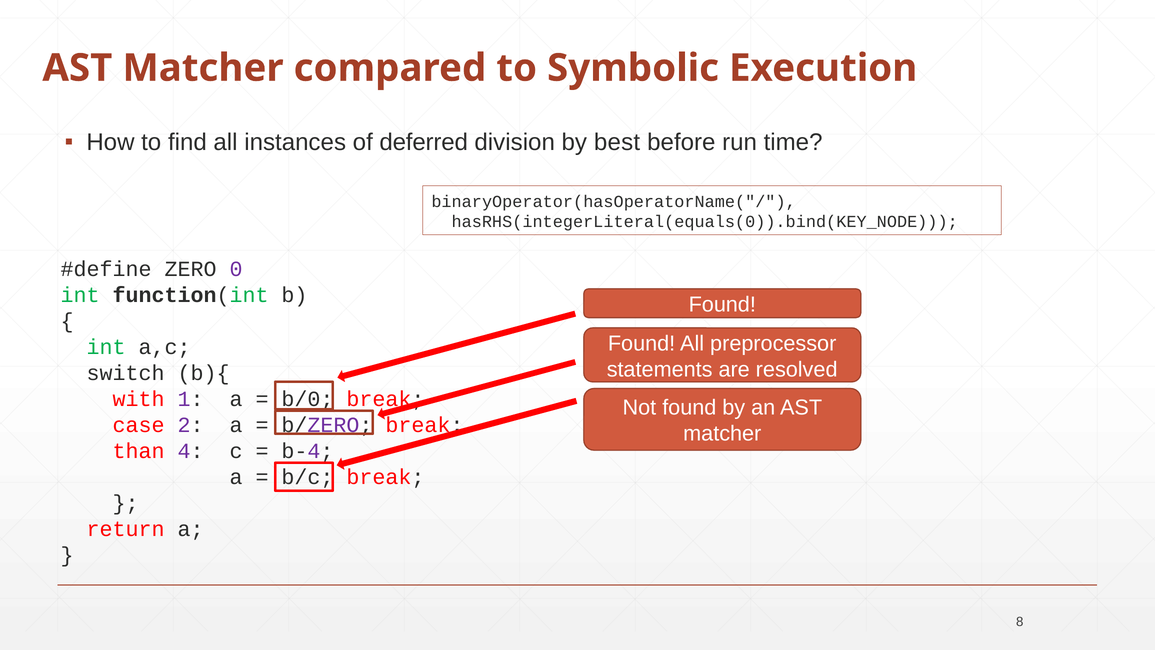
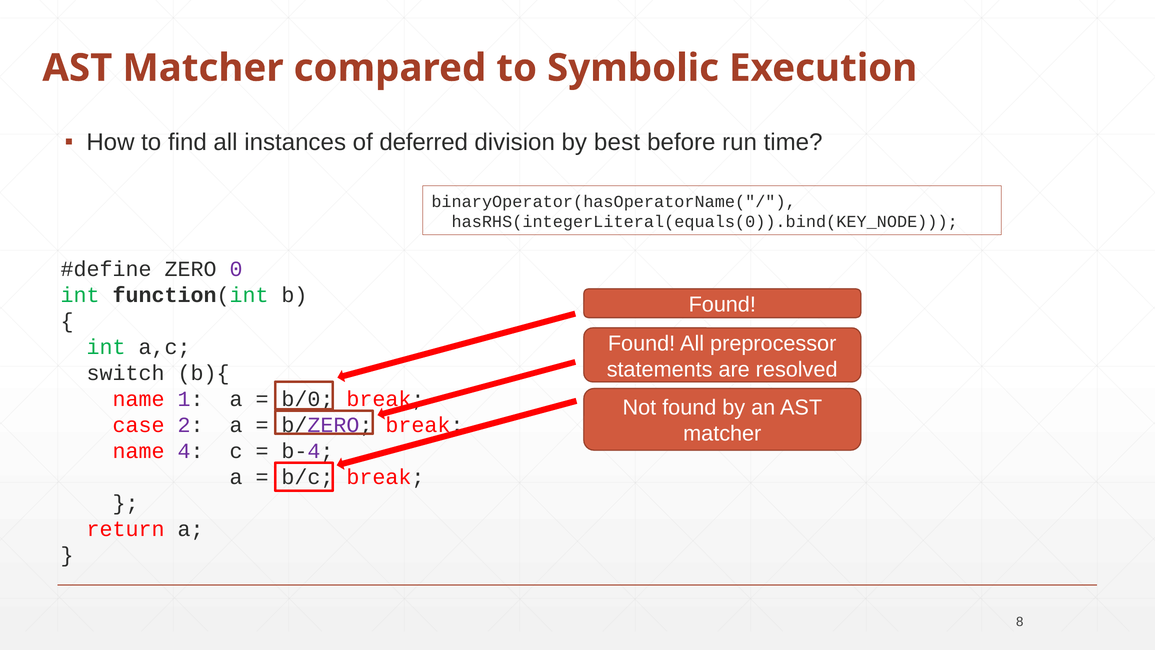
with at (139, 399): with -> name
than at (139, 451): than -> name
